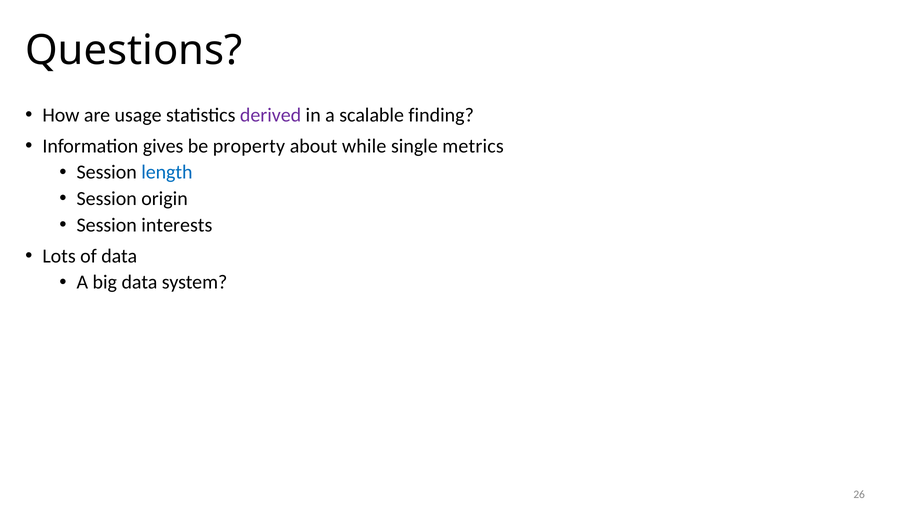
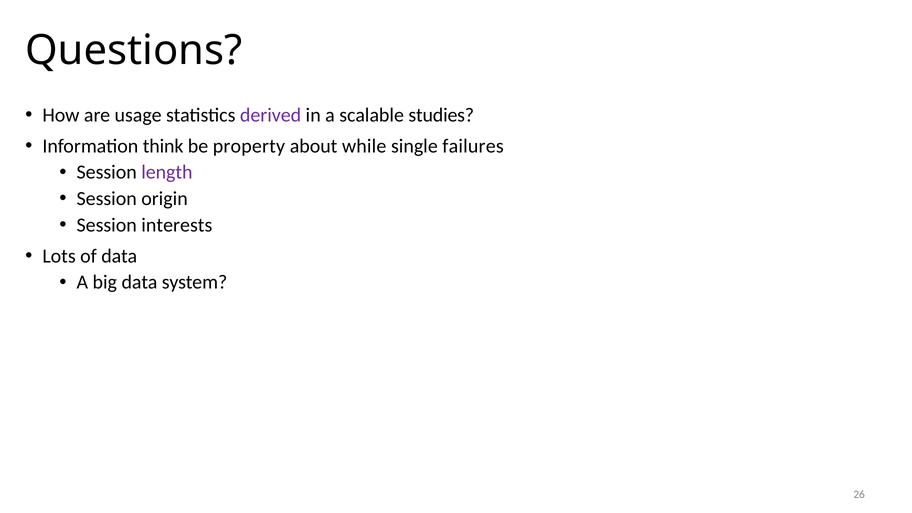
finding: finding -> studies
gives: gives -> think
metrics: metrics -> failures
length colour: blue -> purple
